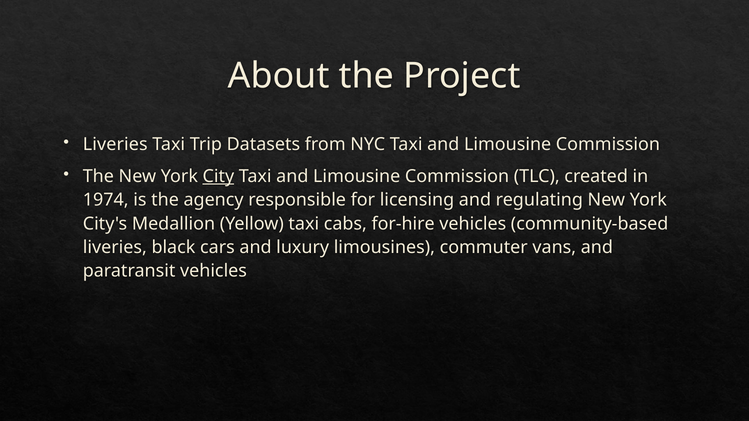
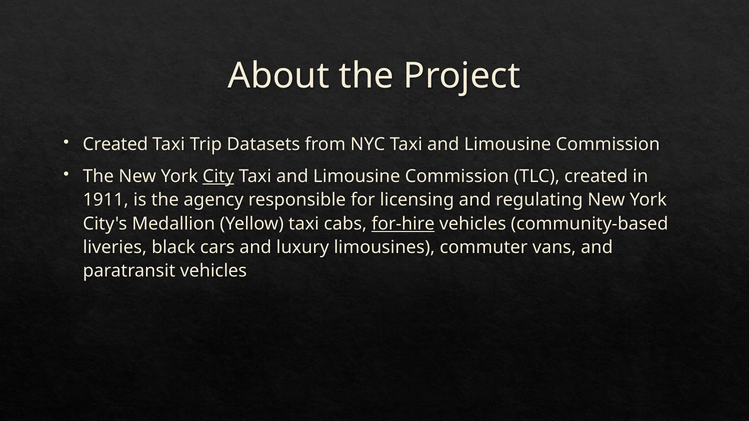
Liveries at (115, 145): Liveries -> Created
1974: 1974 -> 1911
for-hire underline: none -> present
